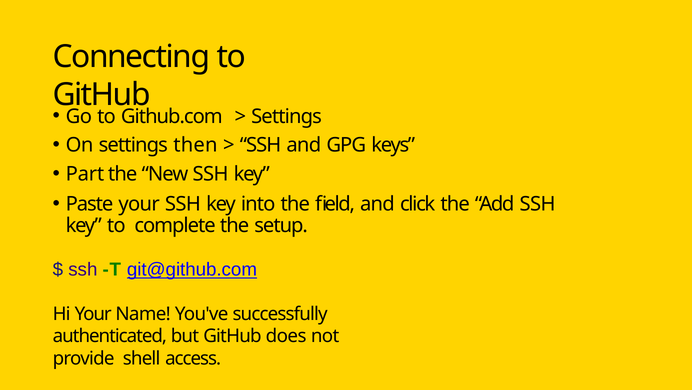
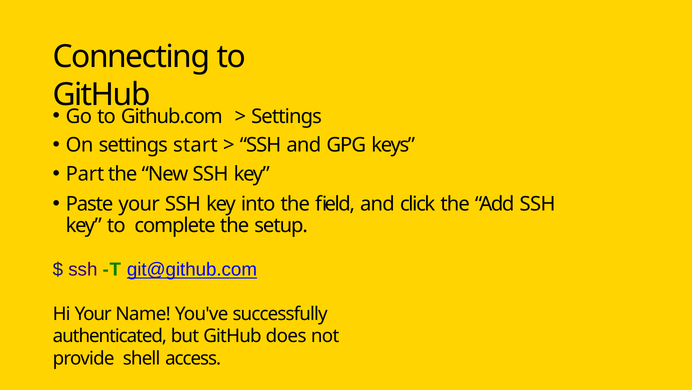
then: then -> start
